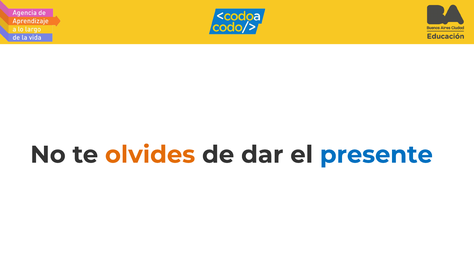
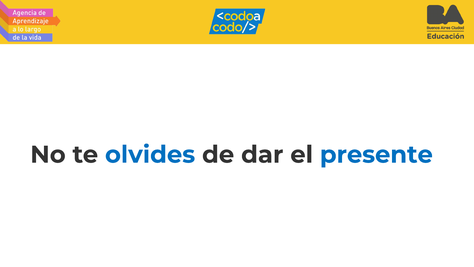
olvides colour: orange -> blue
